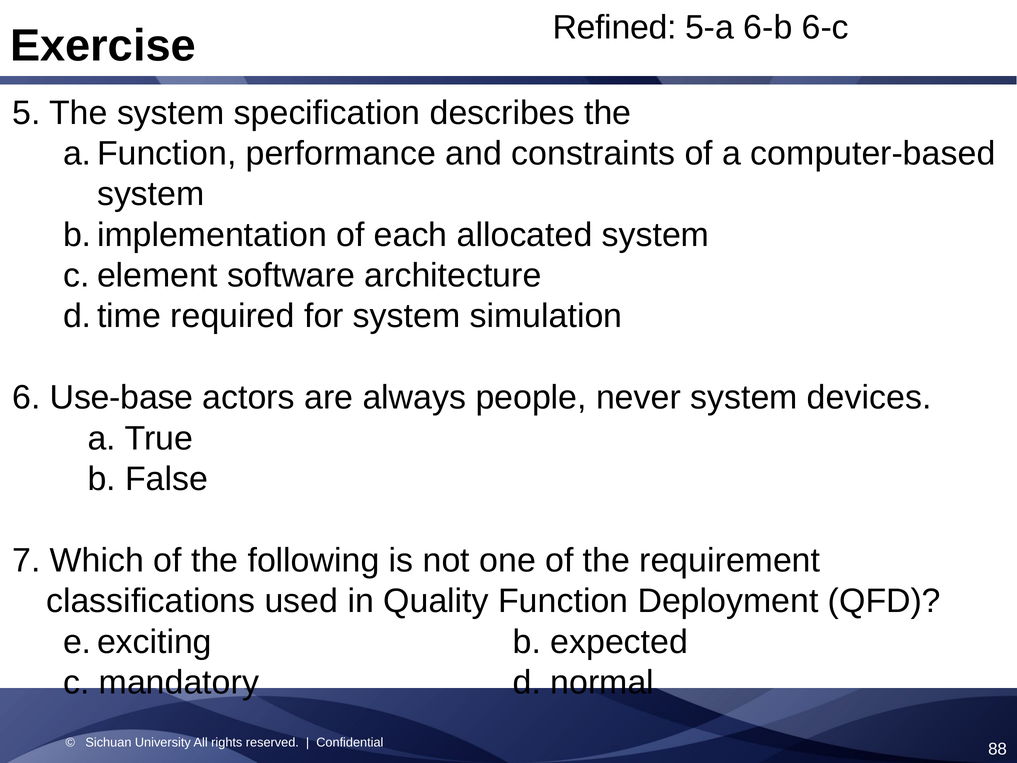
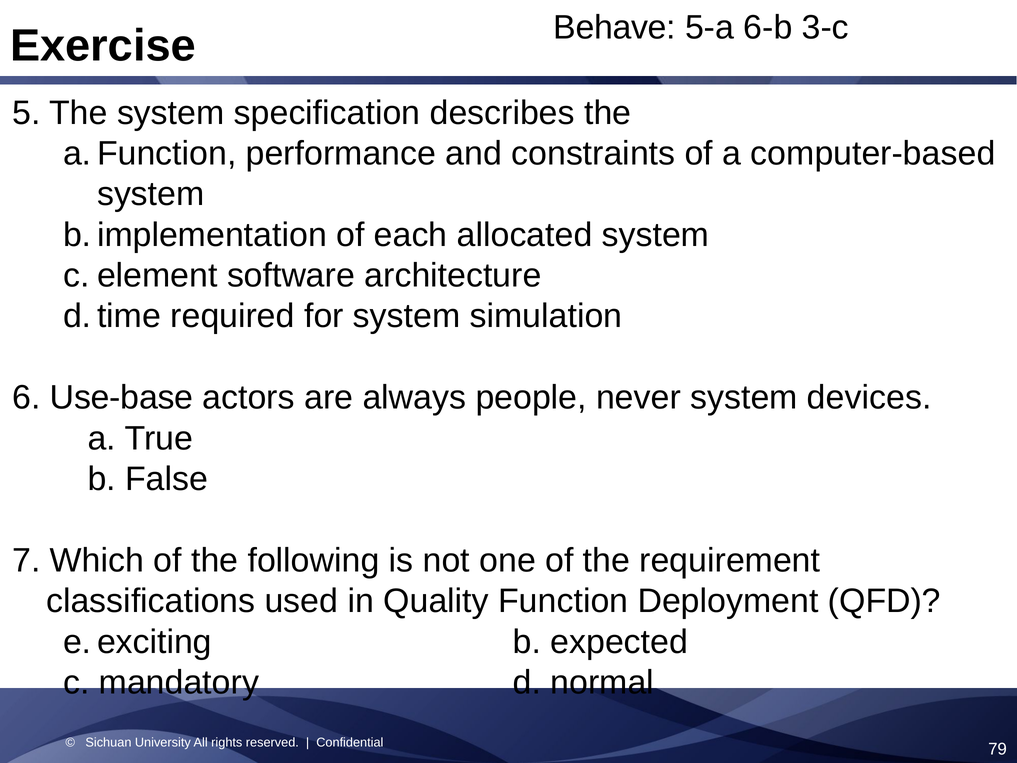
Refined: Refined -> Behave
6-c: 6-c -> 3-c
88: 88 -> 79
